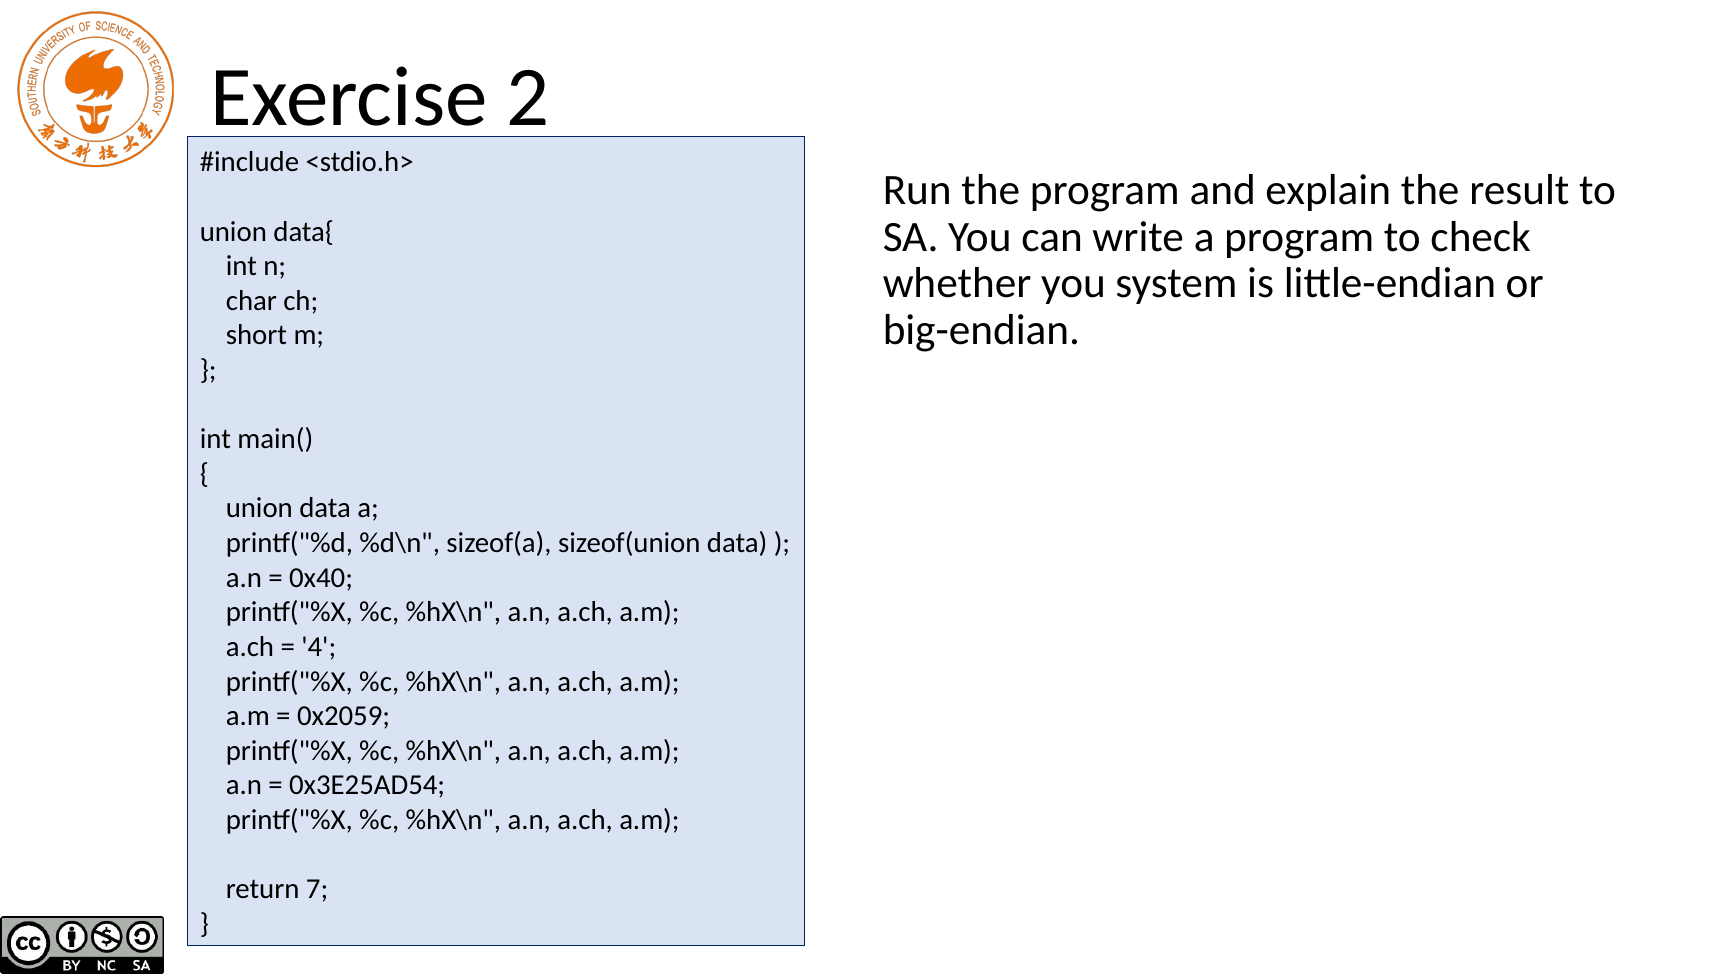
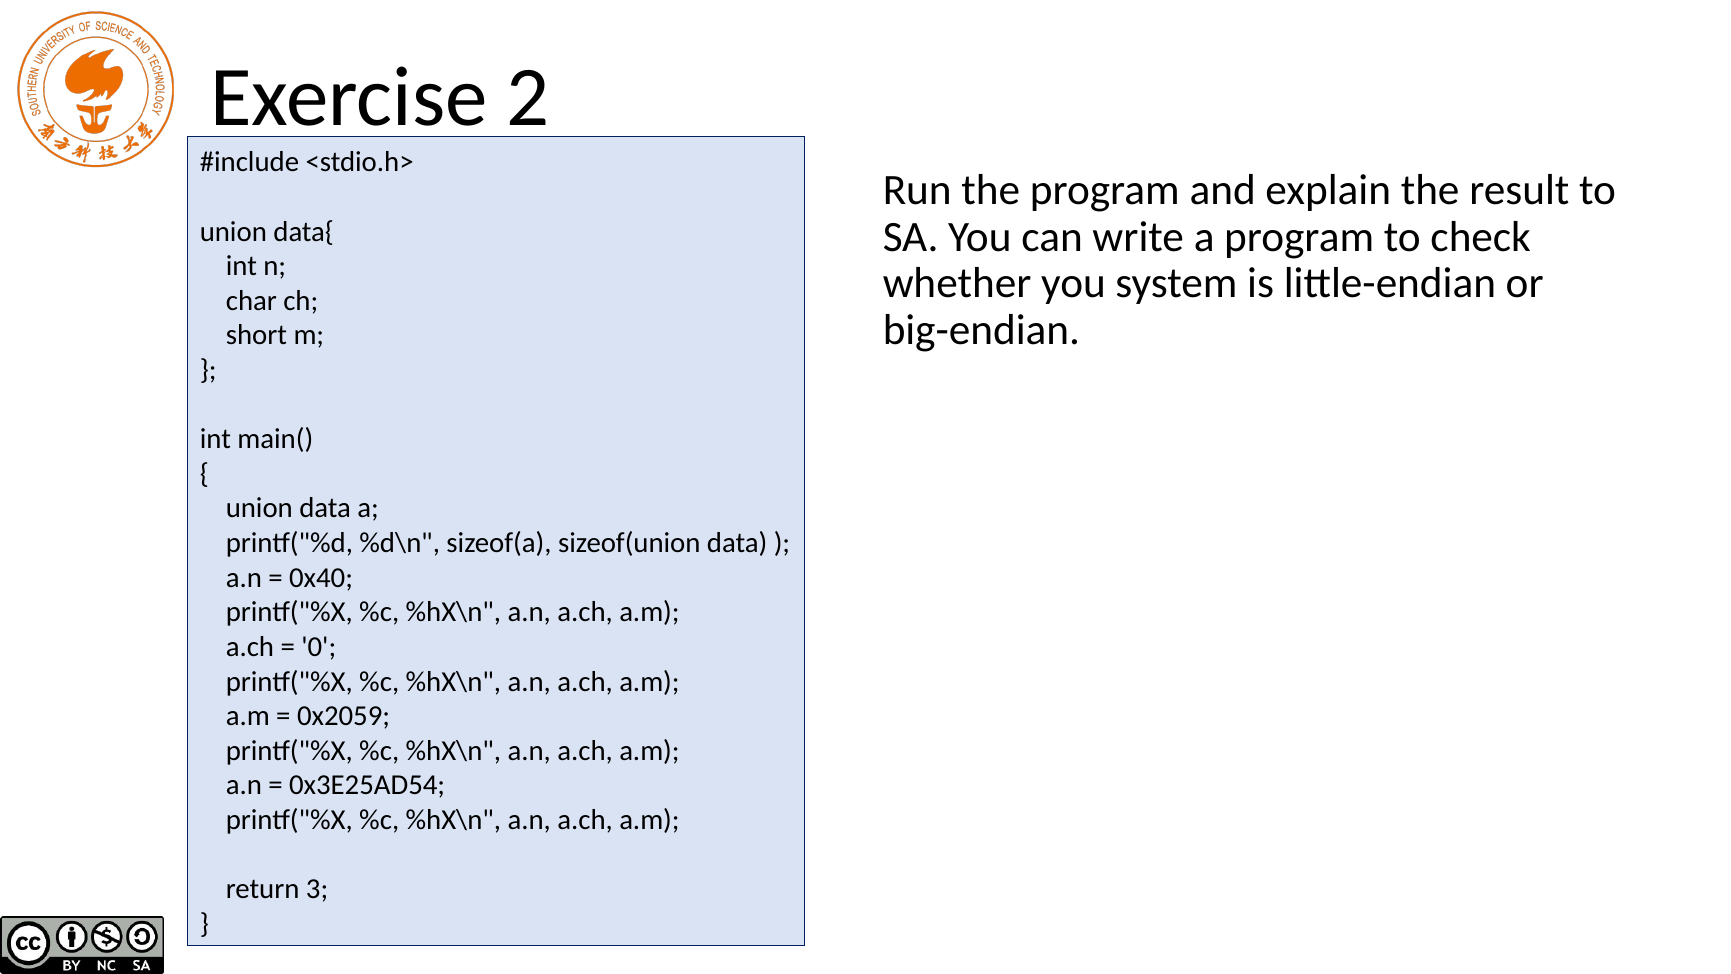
4: 4 -> 0
7: 7 -> 3
